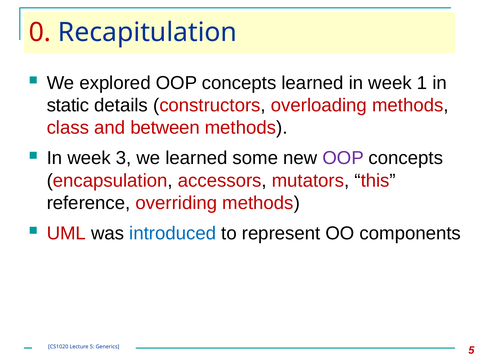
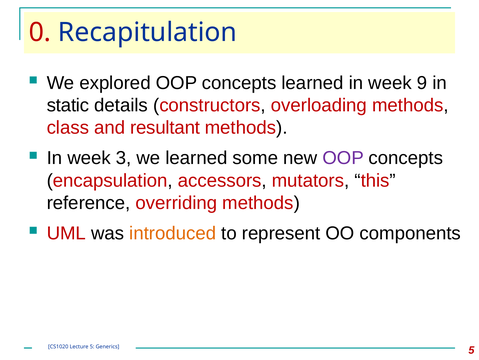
1: 1 -> 9
between: between -> resultant
introduced colour: blue -> orange
